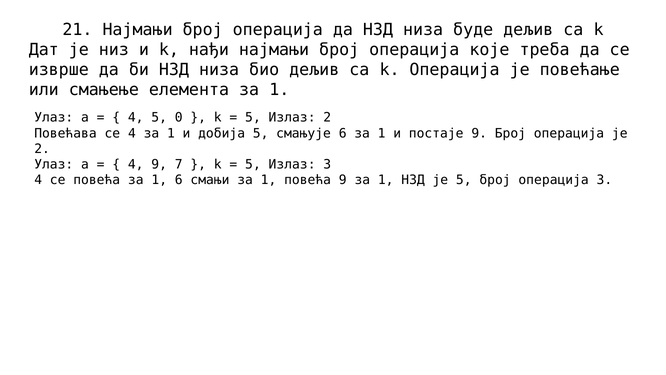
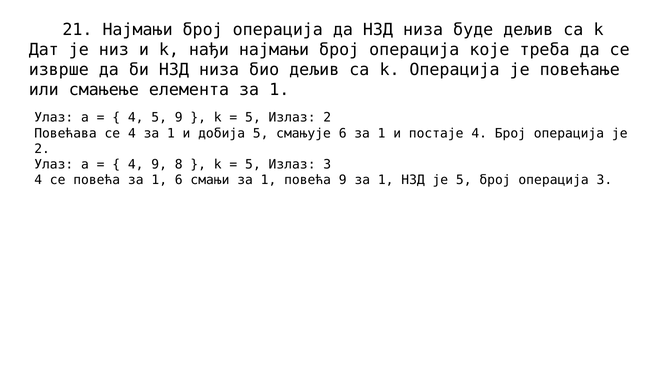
5 0: 0 -> 9
постаје 9: 9 -> 4
7: 7 -> 8
